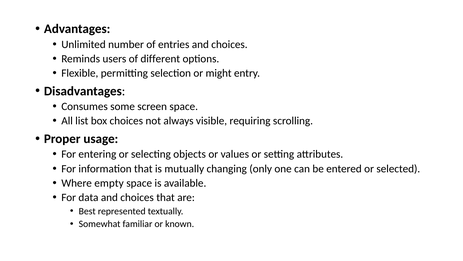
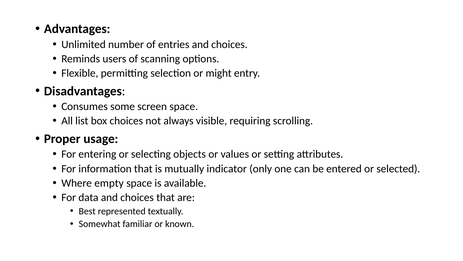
different: different -> scanning
changing: changing -> indicator
